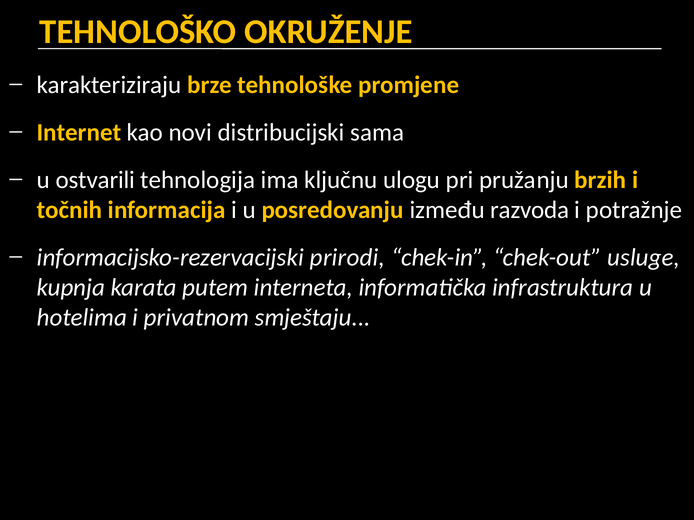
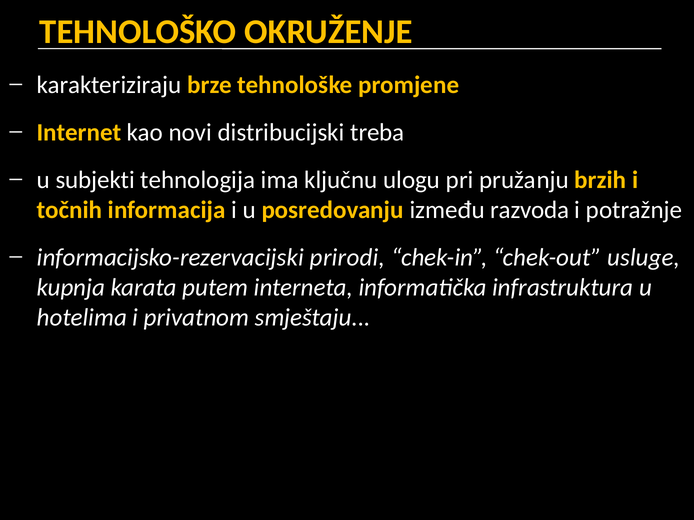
sama: sama -> treba
ostvarili: ostvarili -> subjekti
